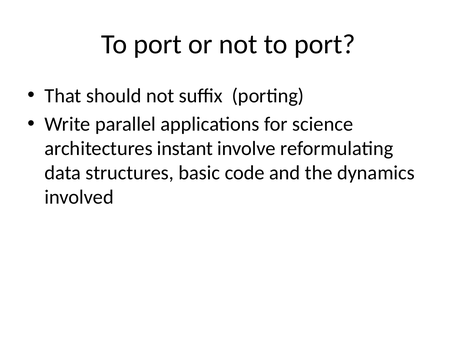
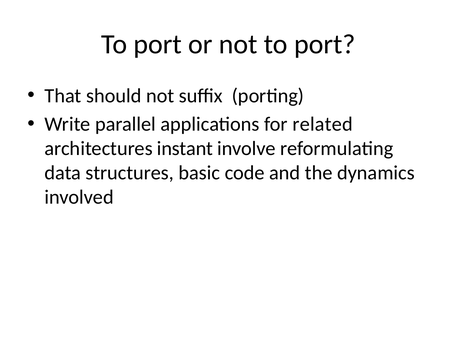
science: science -> related
